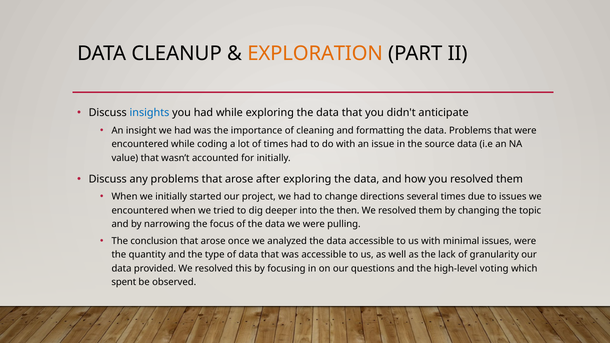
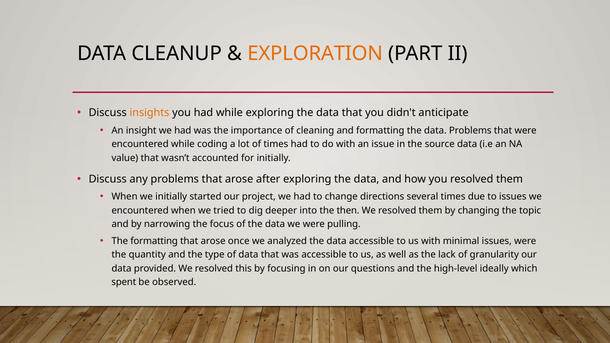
insights colour: blue -> orange
The conclusion: conclusion -> formatting
voting: voting -> ideally
